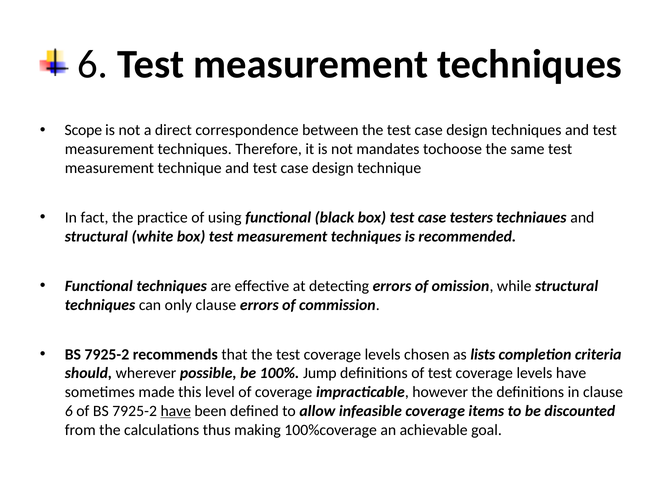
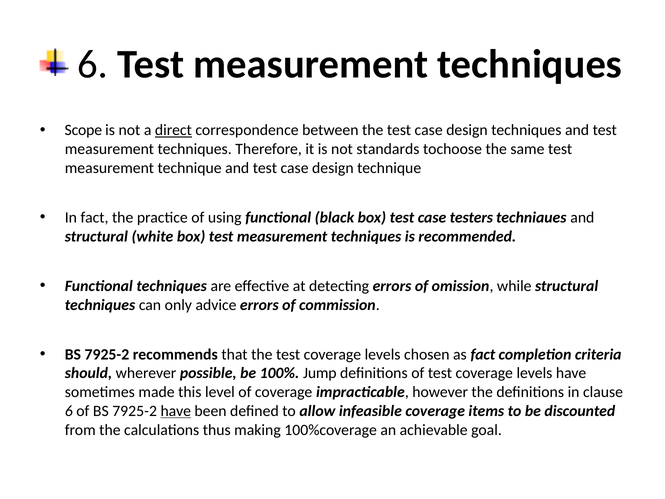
direct underline: none -> present
mandates: mandates -> standards
only clause: clause -> advice
as lists: lists -> fact
